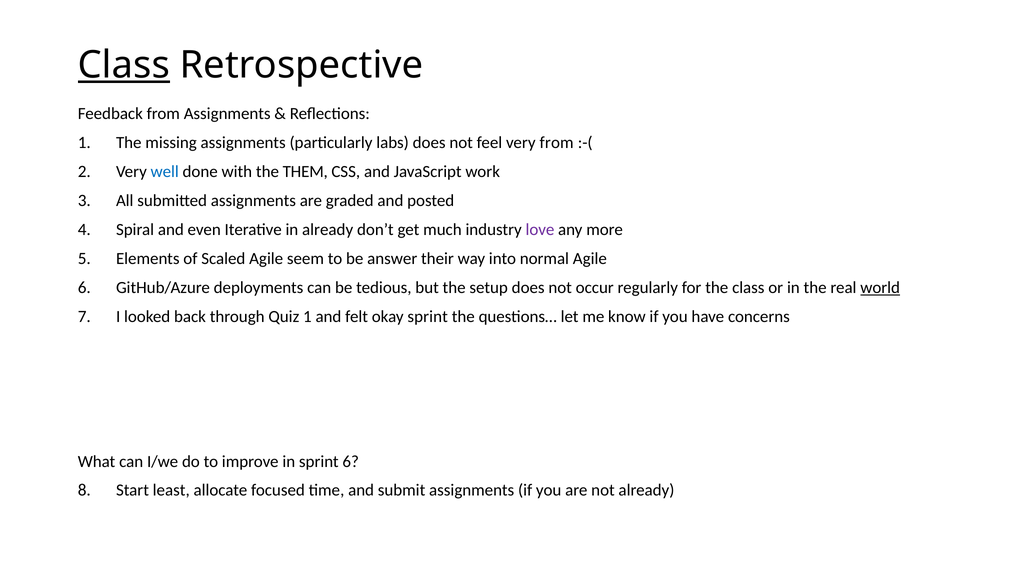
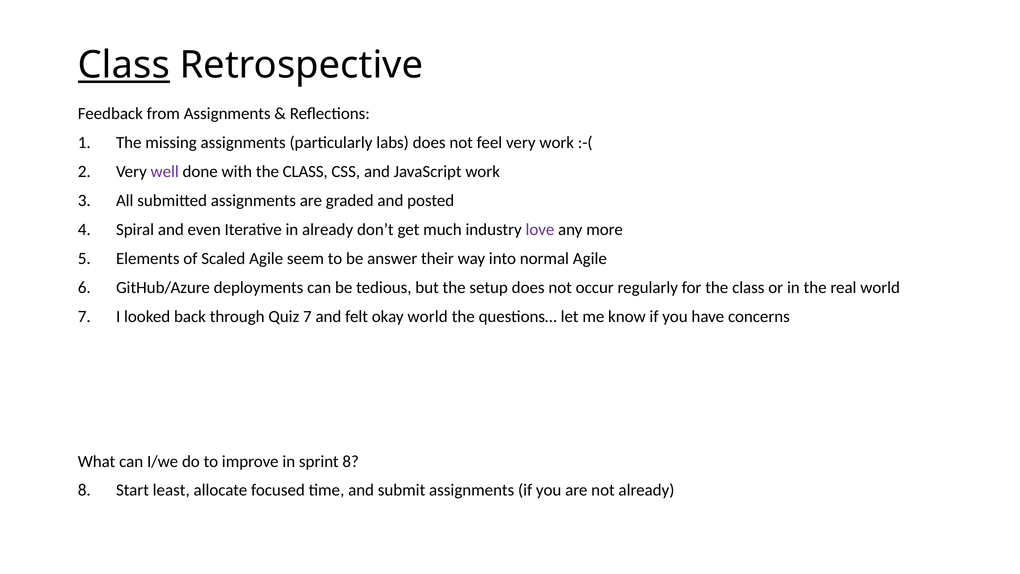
very from: from -> work
well colour: blue -> purple
with the THEM: THEM -> CLASS
world at (880, 287) underline: present -> none
Quiz 1: 1 -> 7
okay sprint: sprint -> world
sprint 6: 6 -> 8
